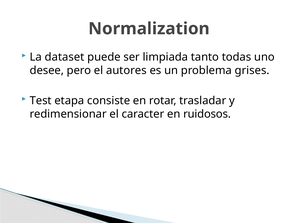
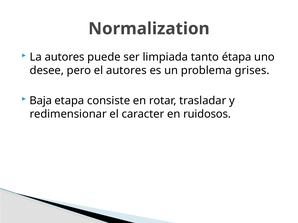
La dataset: dataset -> autores
todas: todas -> étapa
Test: Test -> Baja
